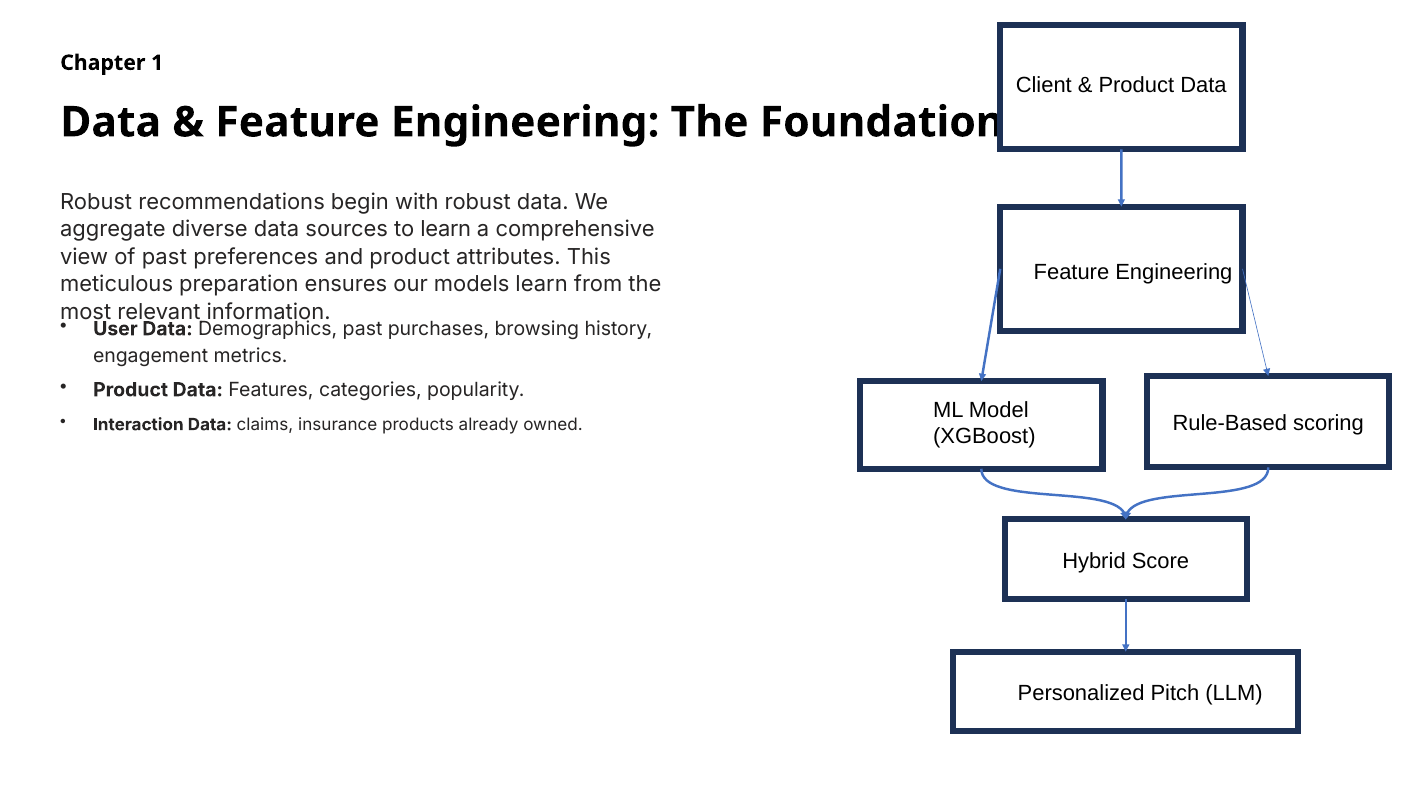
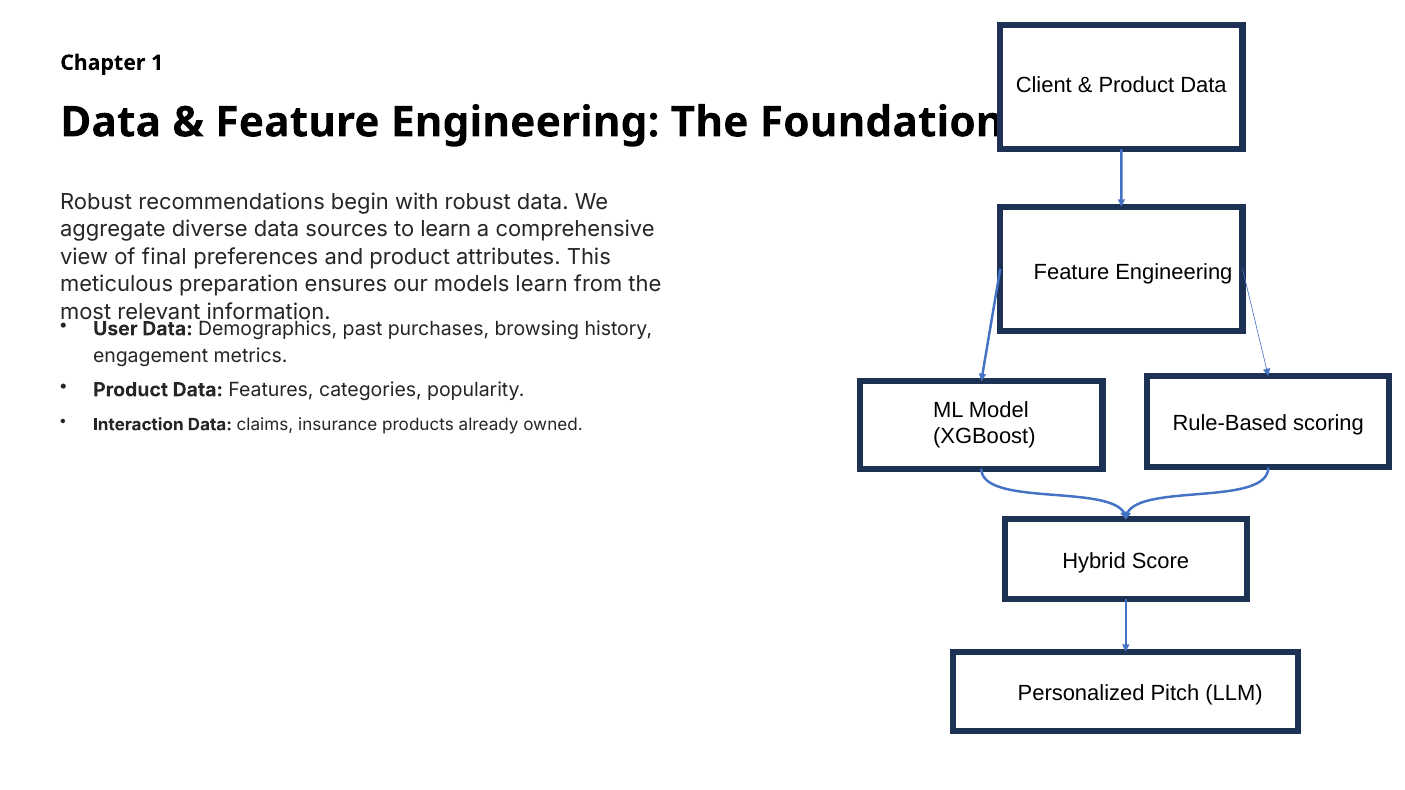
of past: past -> final
